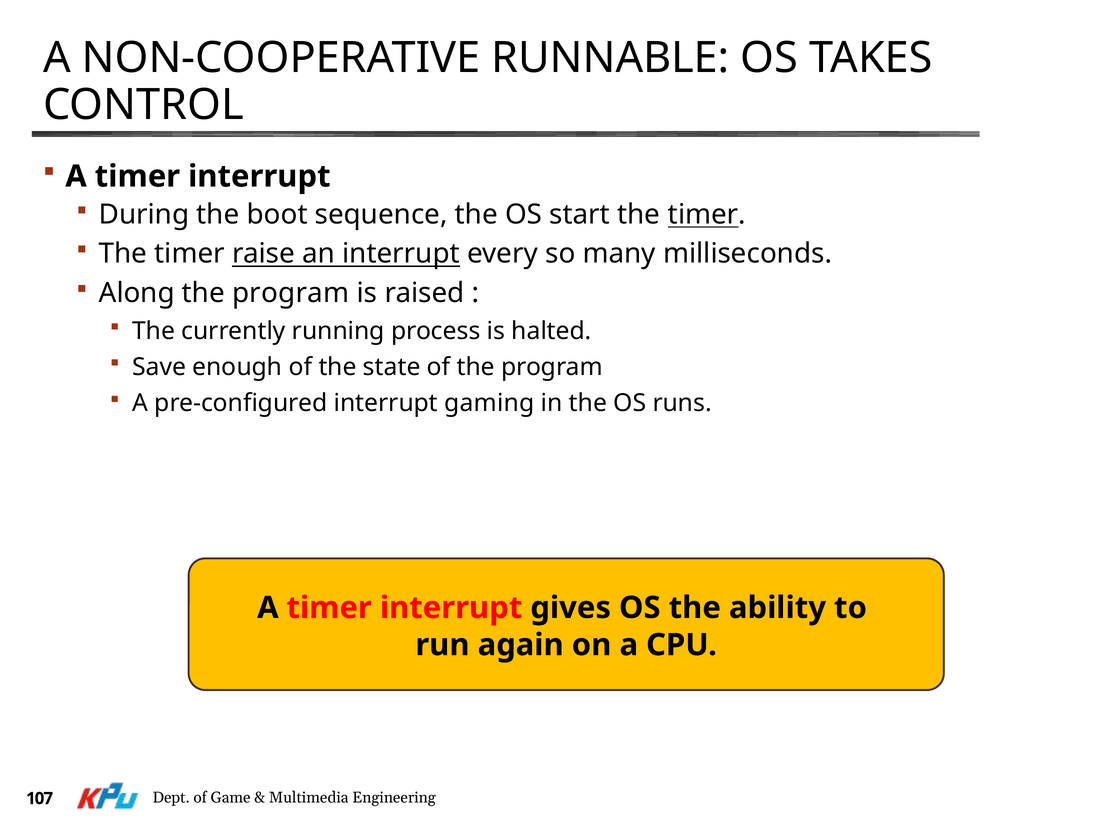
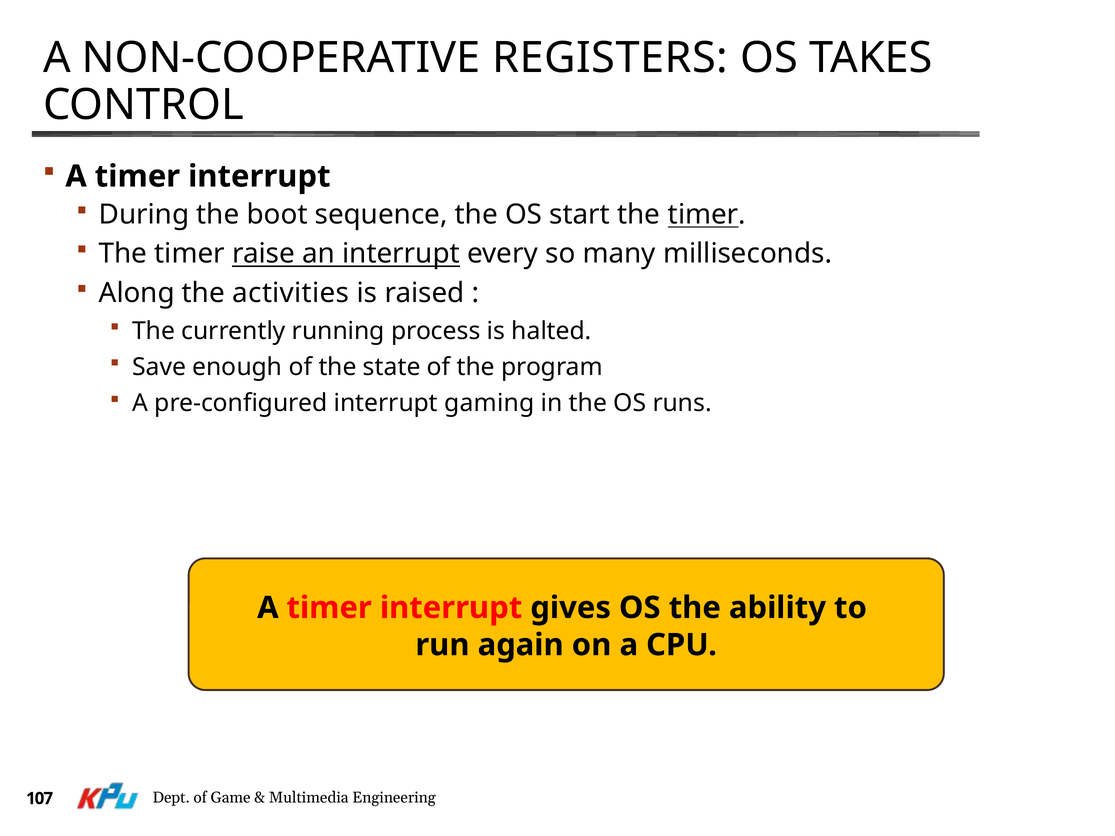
RUNNABLE: RUNNABLE -> REGISTERS
program at (291, 293): program -> activities
